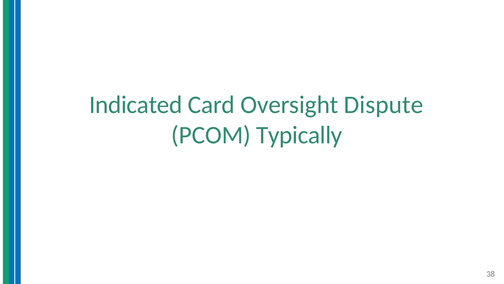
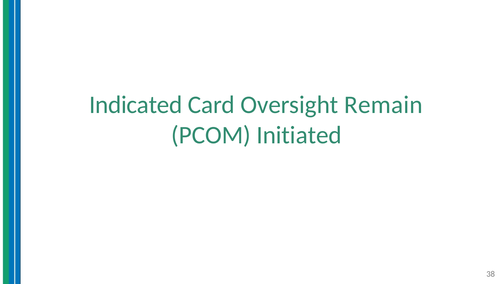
Dispute: Dispute -> Remain
Typically: Typically -> Initiated
